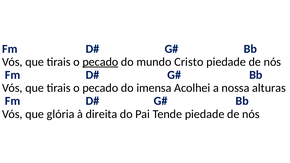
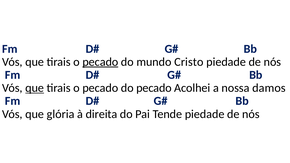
que at (35, 88) underline: none -> present
do imensa: imensa -> pecado
alturas: alturas -> damos
